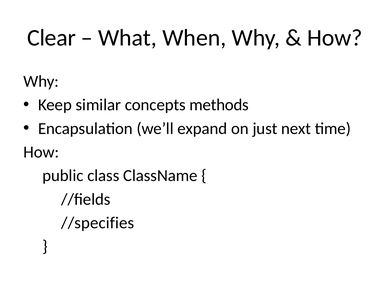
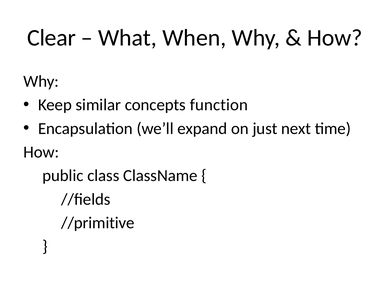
methods: methods -> function
//specifies: //specifies -> //primitive
